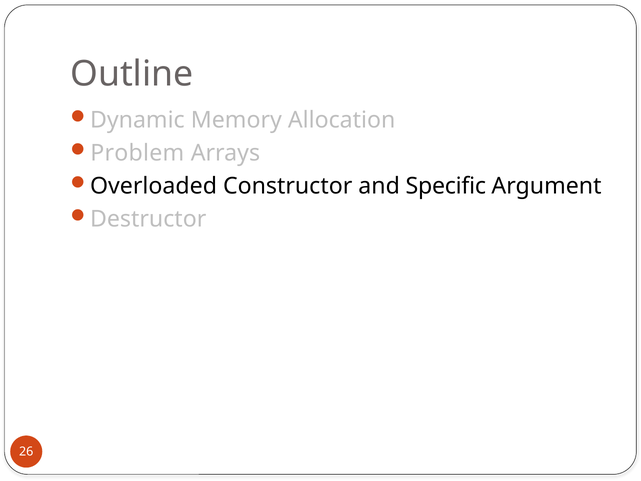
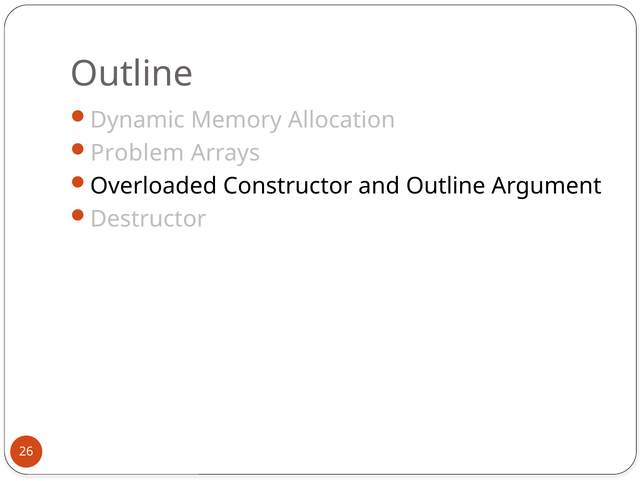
and Specific: Specific -> Outline
